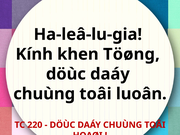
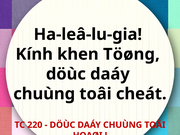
luoân: luoân -> cheát
